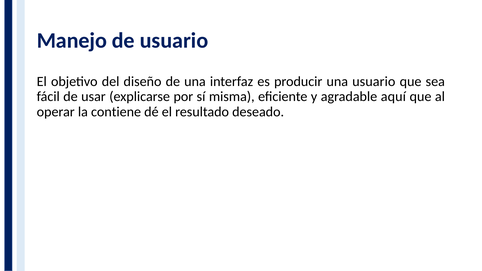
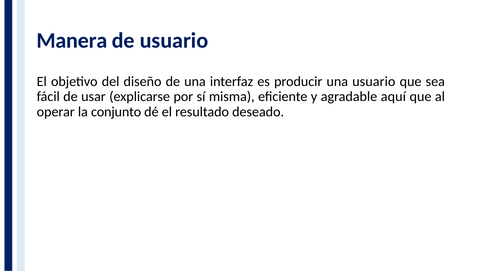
Manejo: Manejo -> Manera
contiene: contiene -> conjunto
